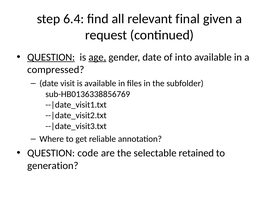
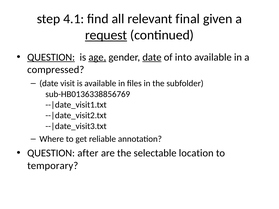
6.4: 6.4 -> 4.1
request underline: none -> present
date at (152, 57) underline: none -> present
code: code -> after
retained: retained -> location
generation: generation -> temporary
